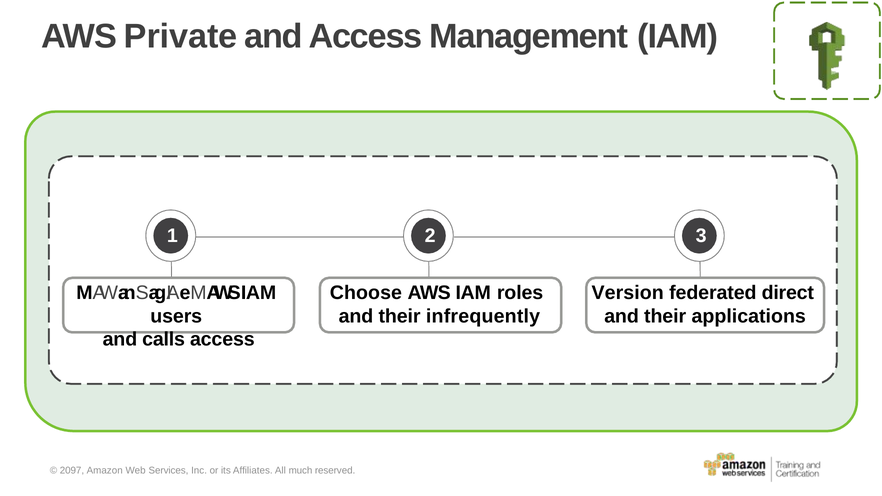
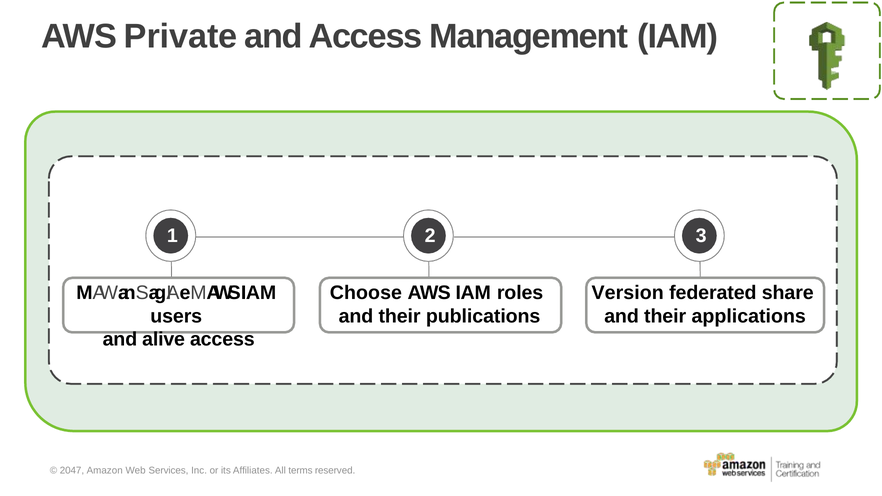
direct: direct -> share
infrequently: infrequently -> publications
calls: calls -> alive
2097: 2097 -> 2047
much: much -> terms
